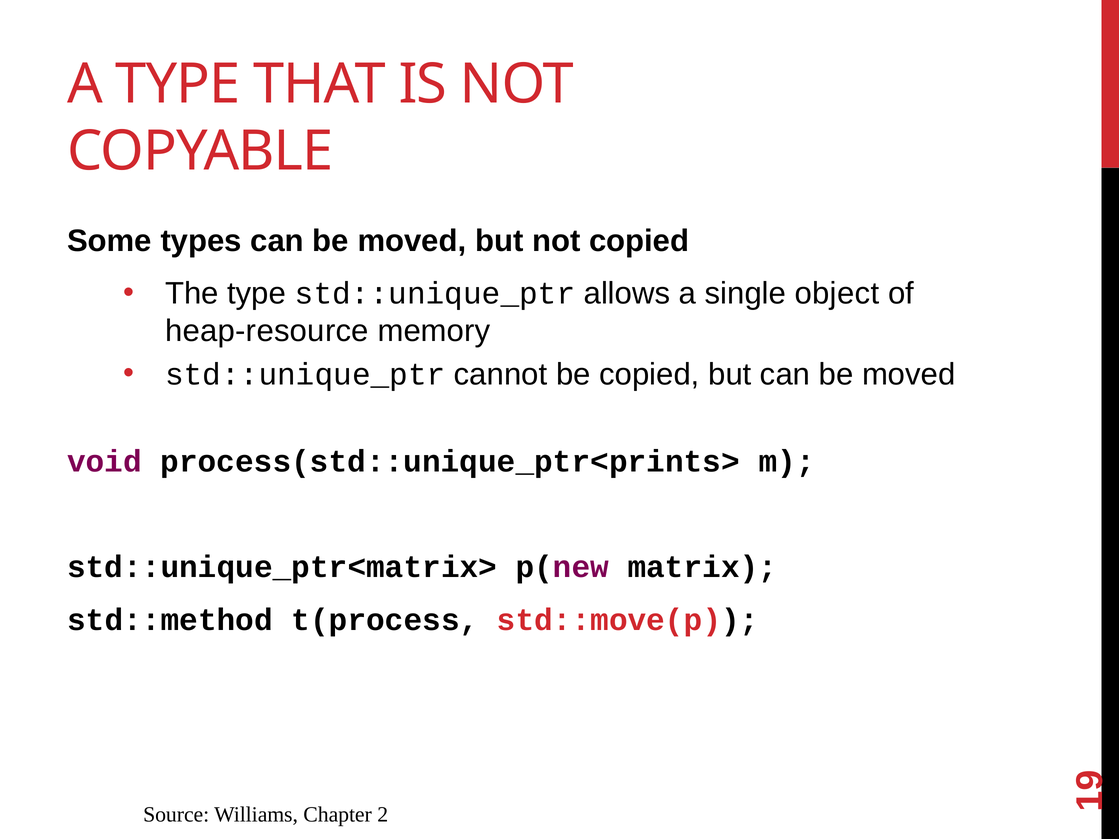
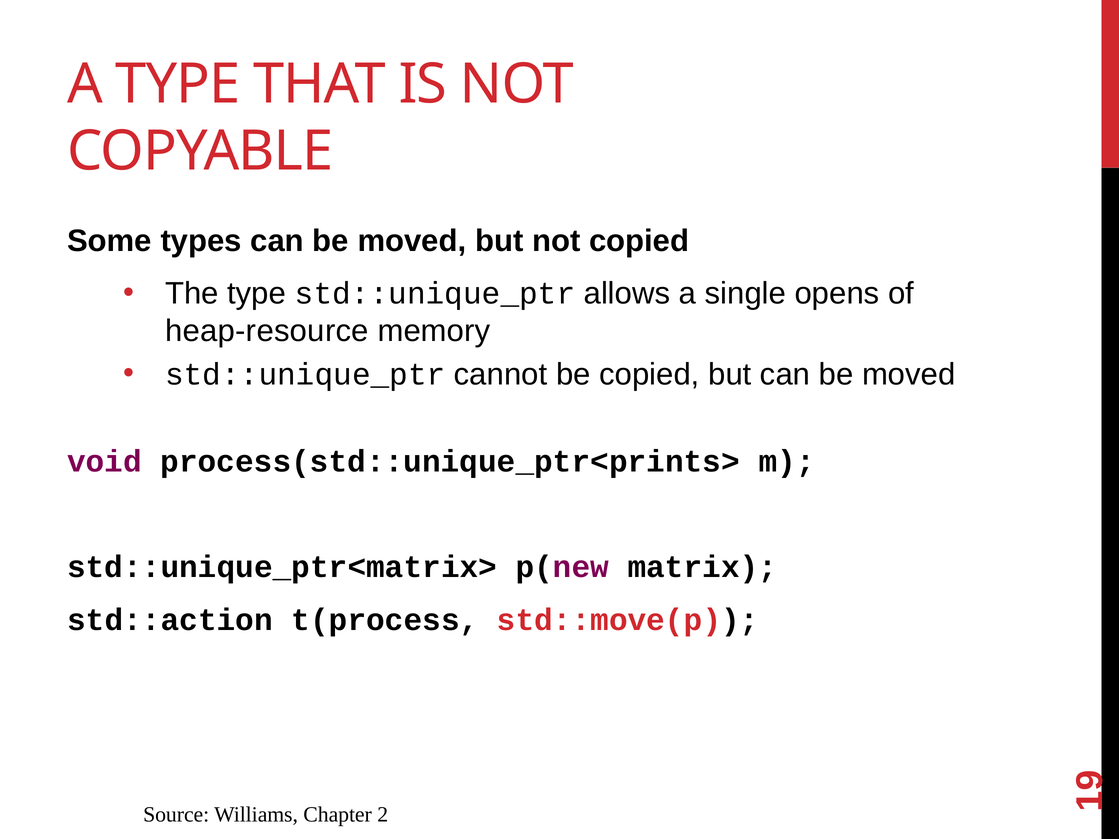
object: object -> opens
std::method: std::method -> std::action
